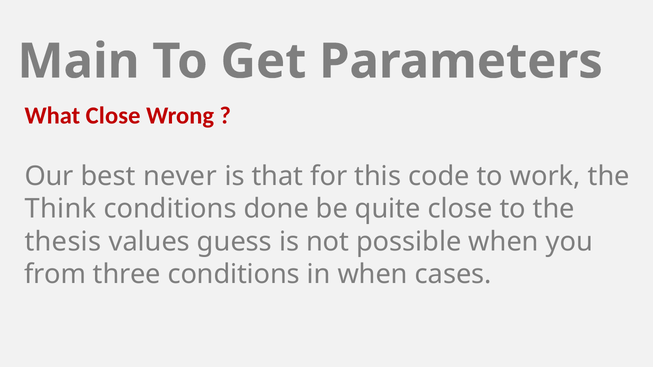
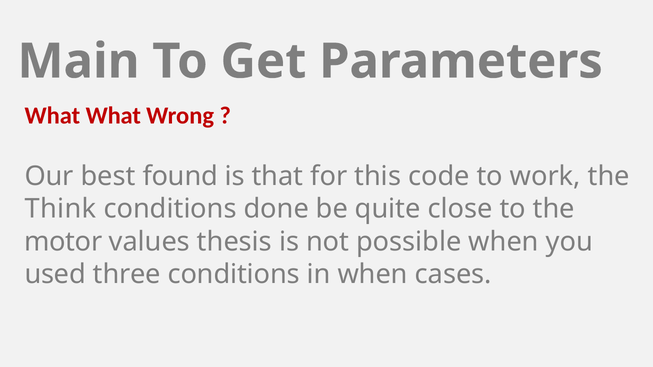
What Close: Close -> What
never: never -> found
thesis: thesis -> motor
guess: guess -> thesis
from: from -> used
